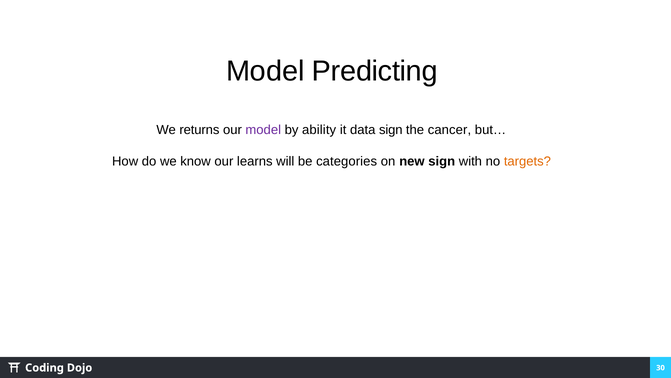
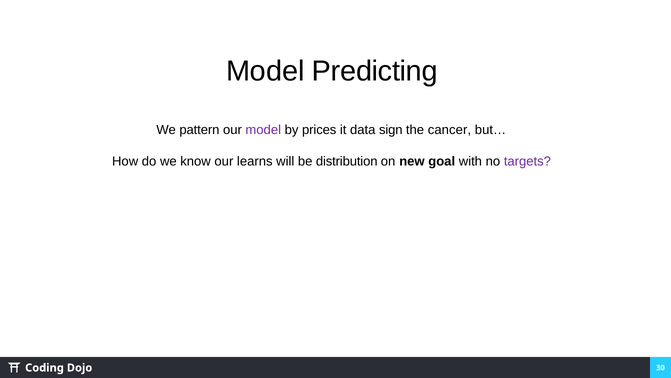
returns: returns -> pattern
ability: ability -> prices
categories: categories -> distribution
new sign: sign -> goal
targets colour: orange -> purple
